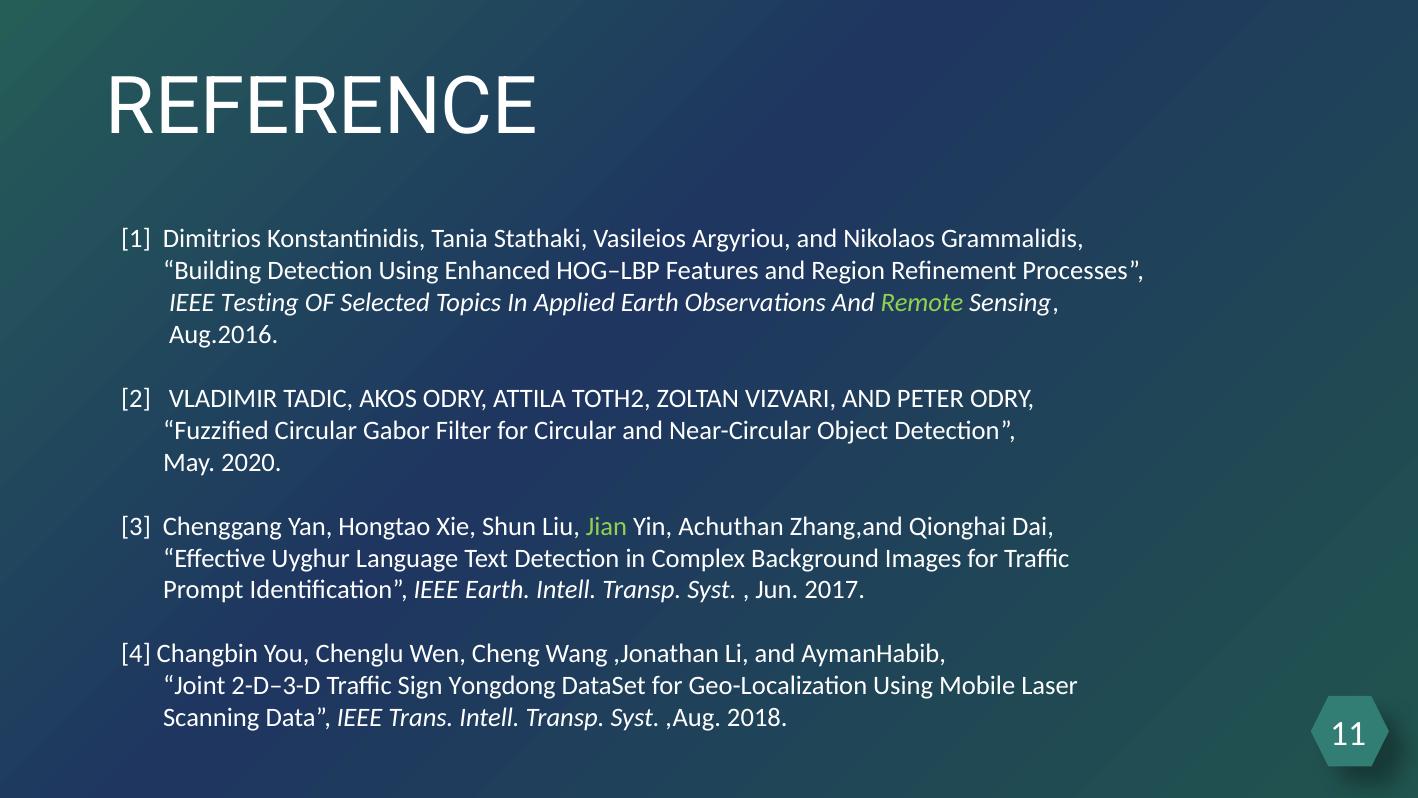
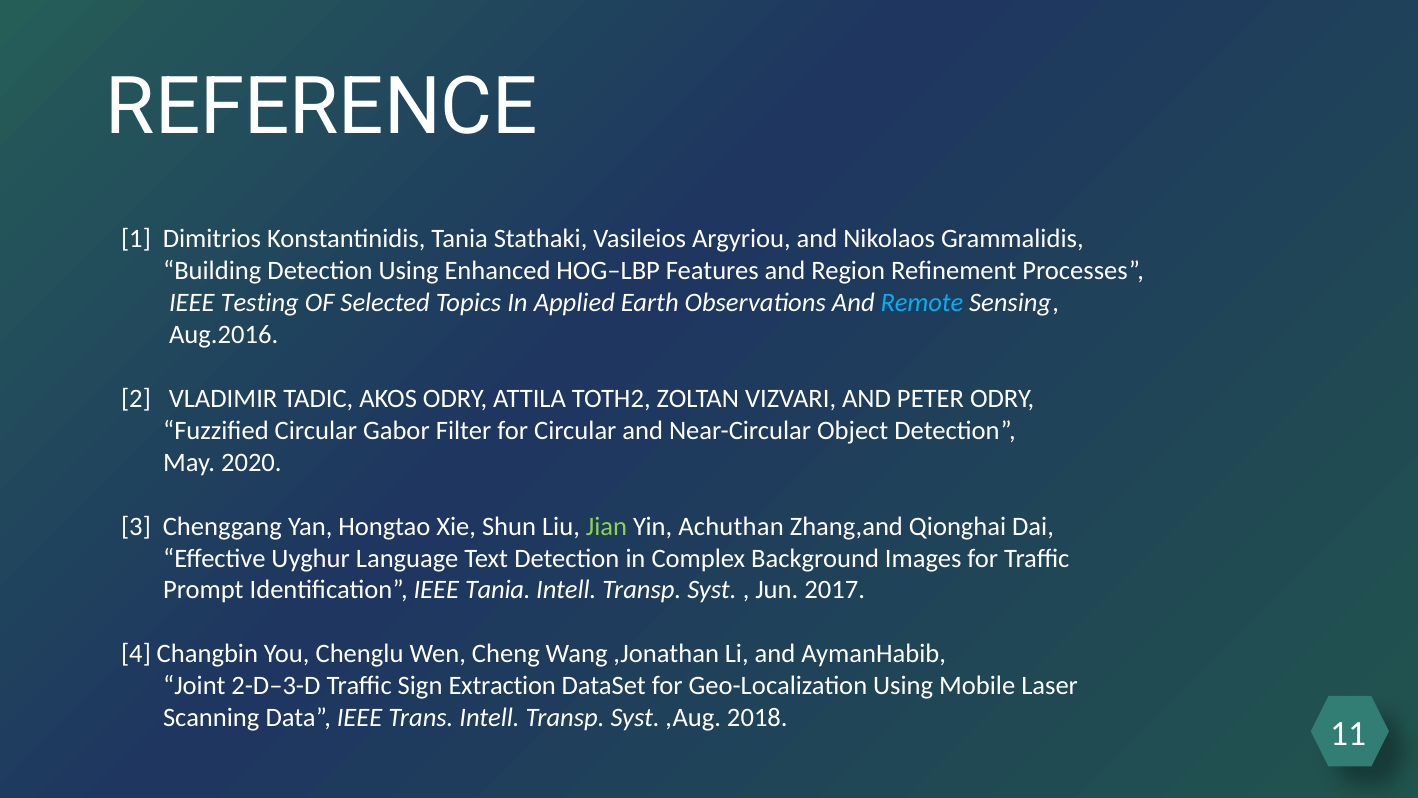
Remote colour: light green -> light blue
IEEE Earth: Earth -> Tania
Yongdong: Yongdong -> Extraction
